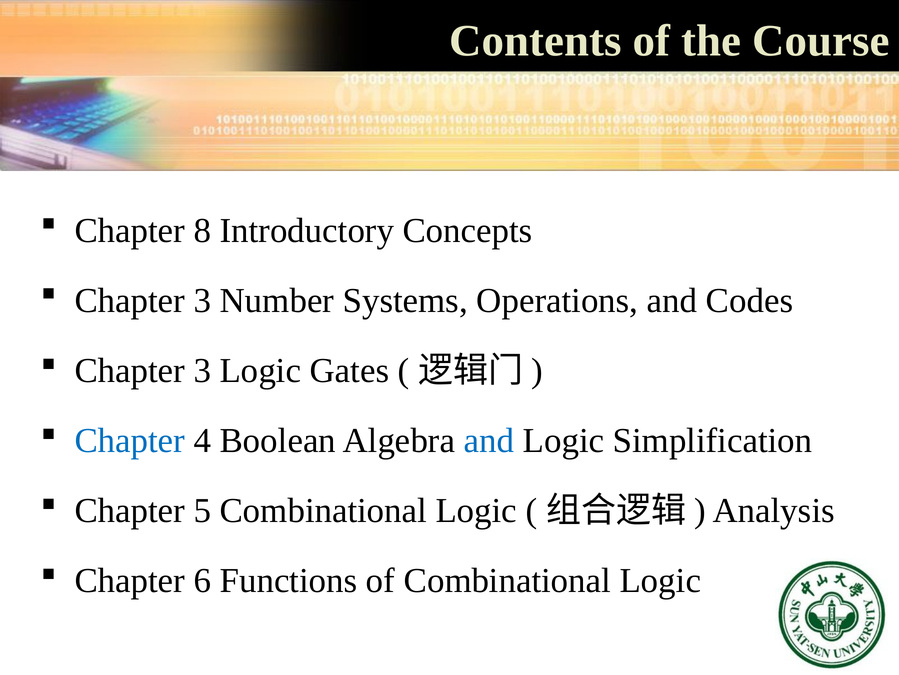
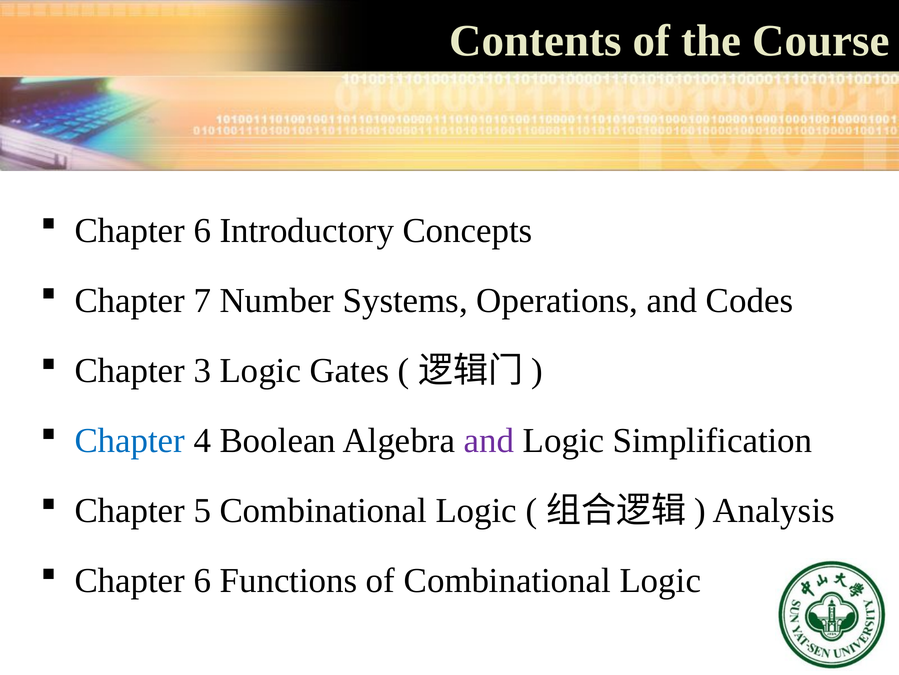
8 at (202, 230): 8 -> 6
3 at (202, 300): 3 -> 7
and at (489, 440) colour: blue -> purple
